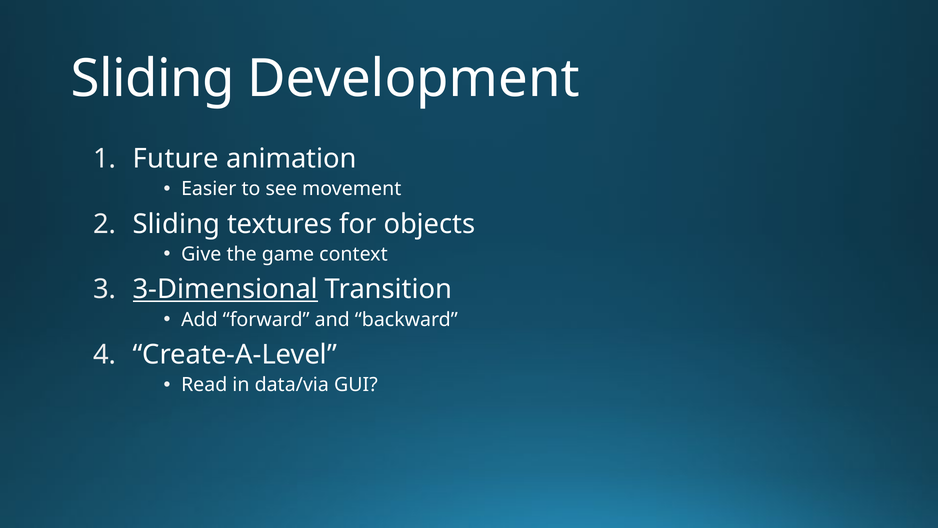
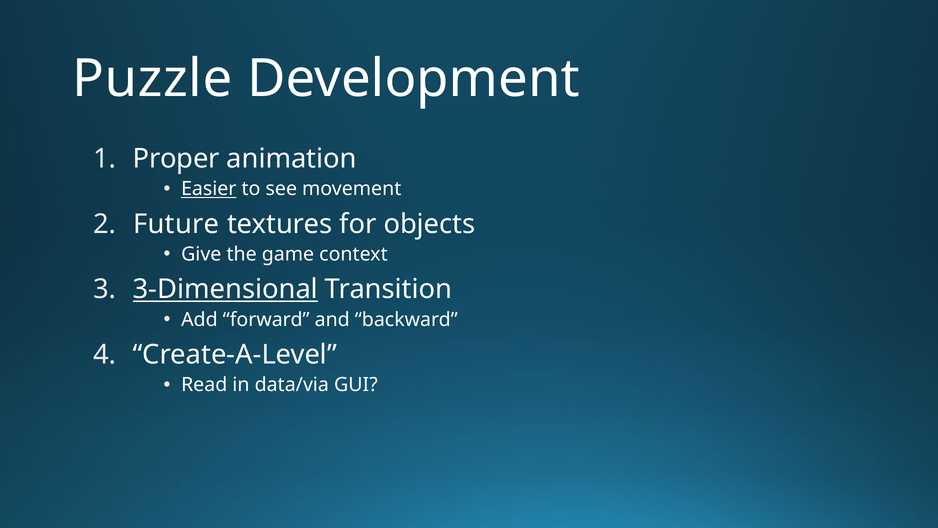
Sliding at (153, 79): Sliding -> Puzzle
Future: Future -> Proper
Easier underline: none -> present
Sliding at (176, 224): Sliding -> Future
